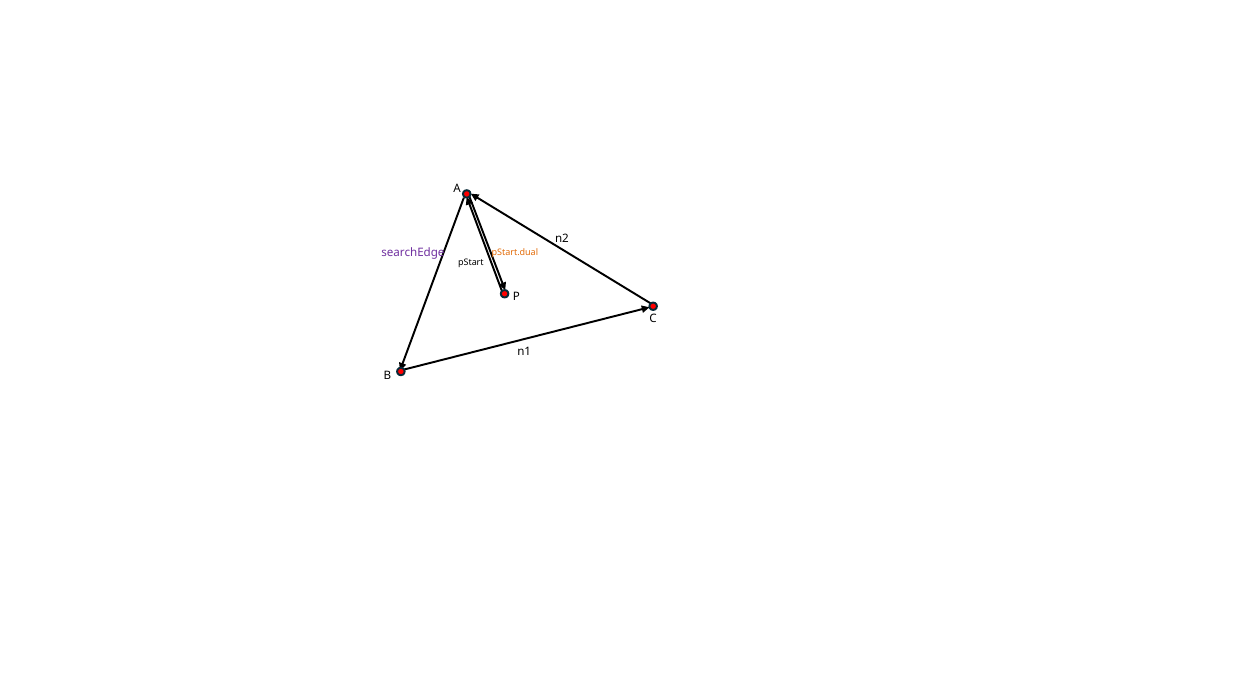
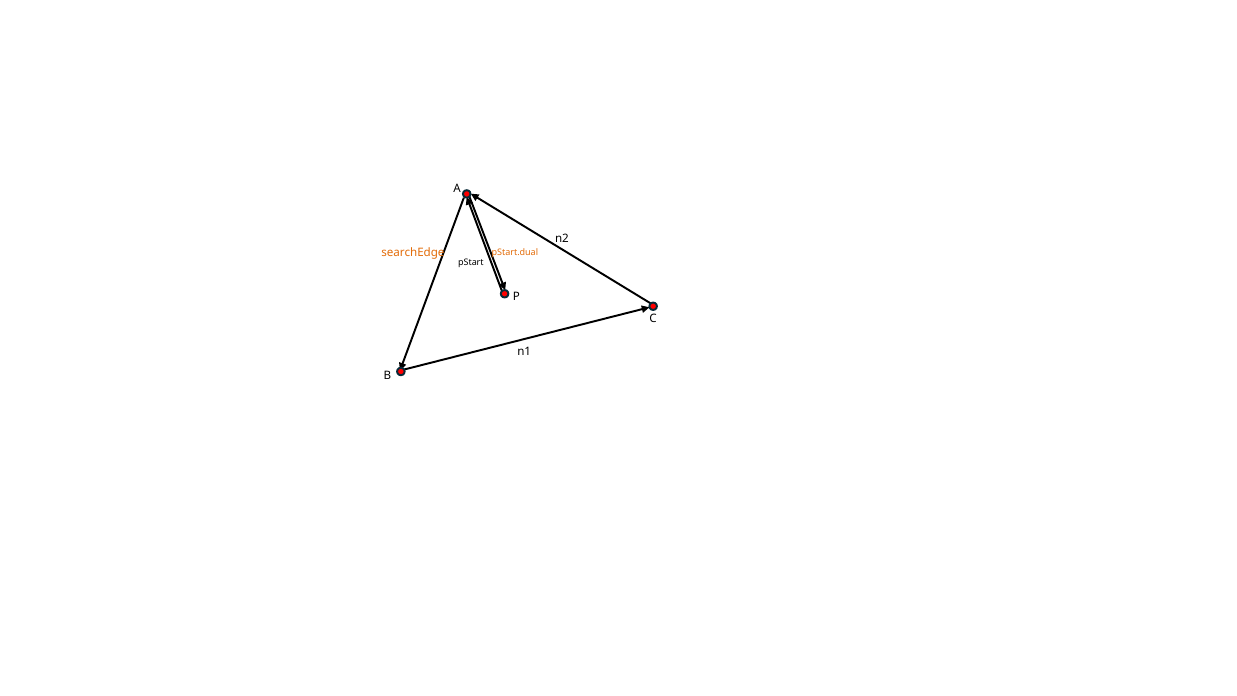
searchEdge colour: purple -> orange
